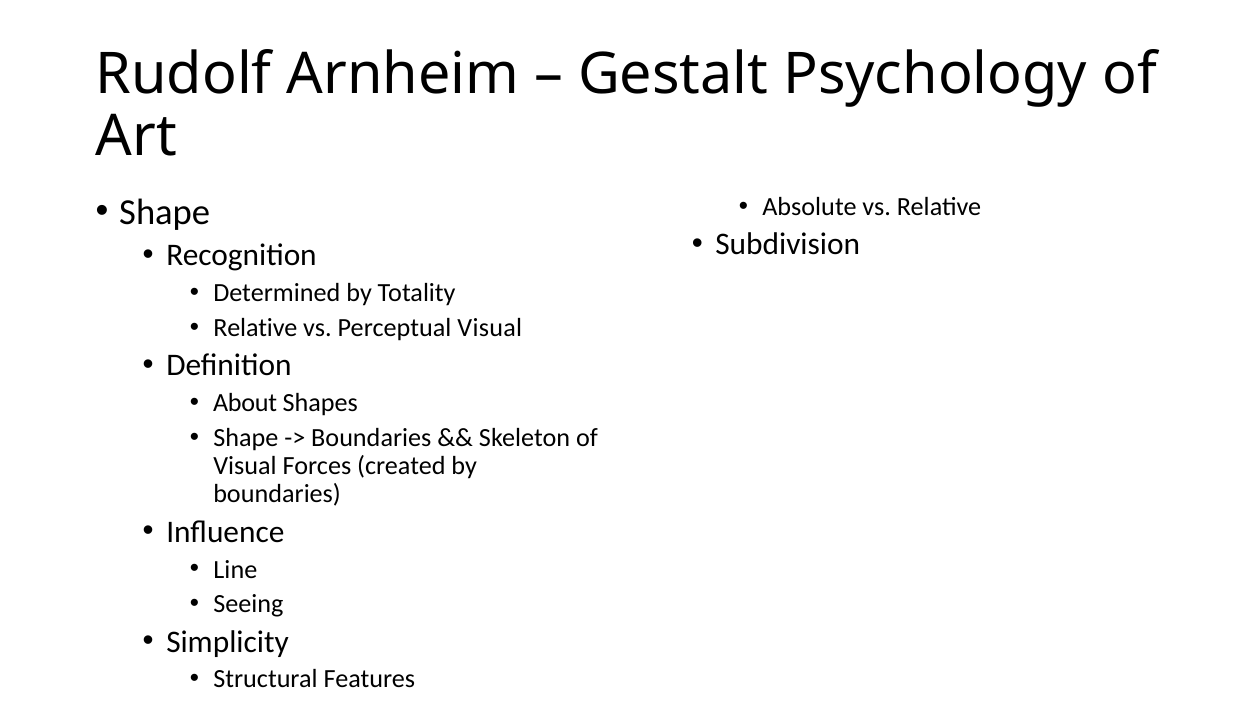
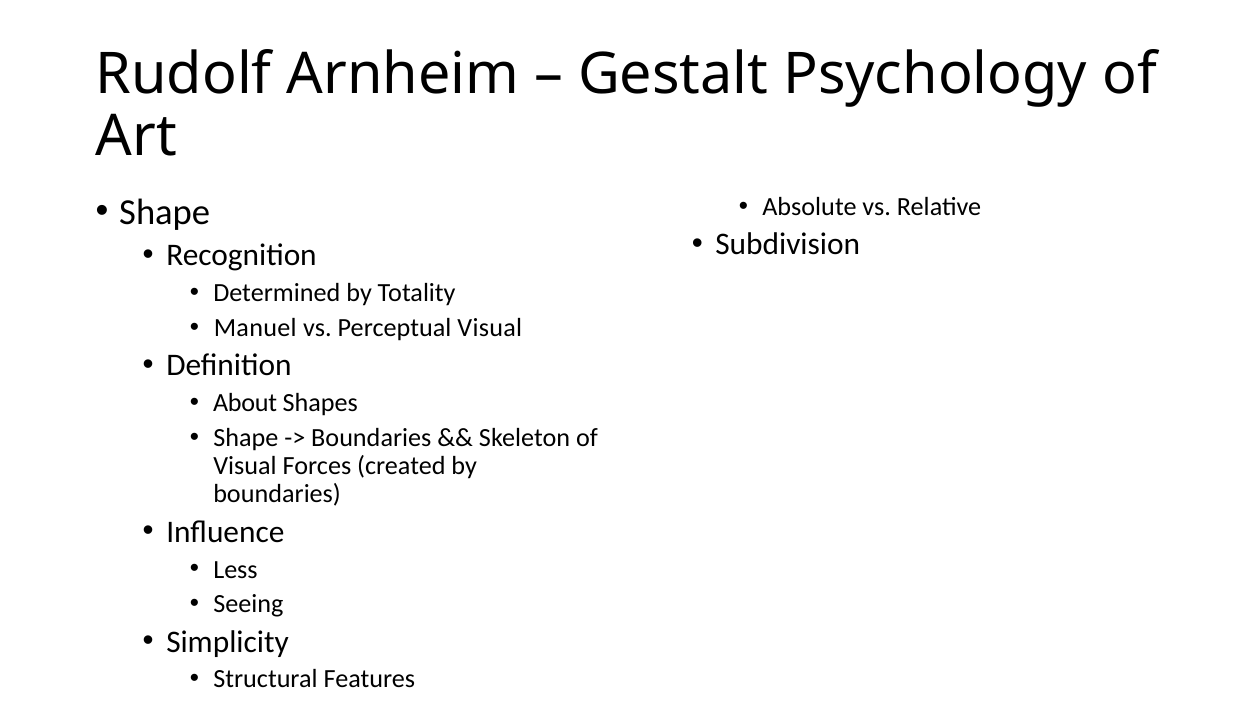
Relative at (255, 328): Relative -> Manuel
Line: Line -> Less
